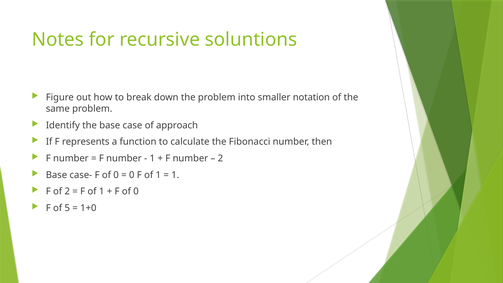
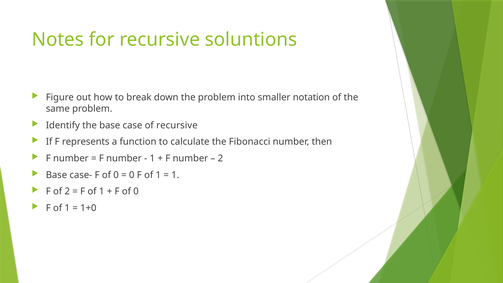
of approach: approach -> recursive
5 at (67, 208): 5 -> 1
